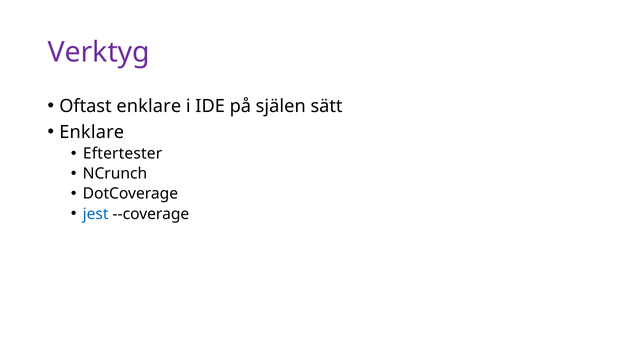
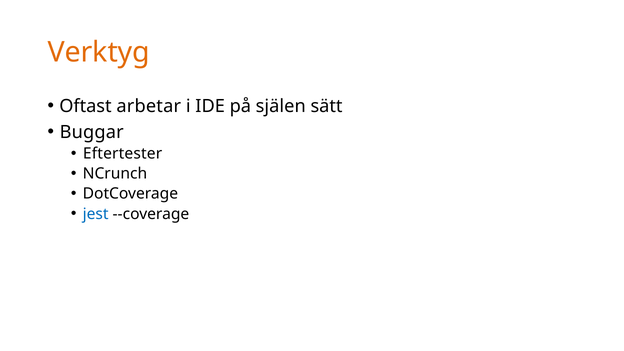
Verktyg colour: purple -> orange
Oftast enklare: enklare -> arbetar
Enklare at (92, 132): Enklare -> Buggar
